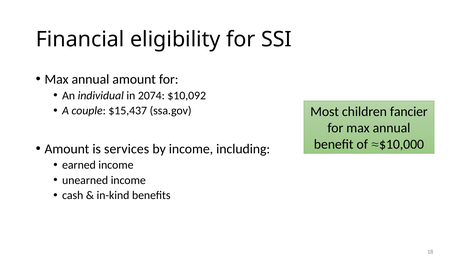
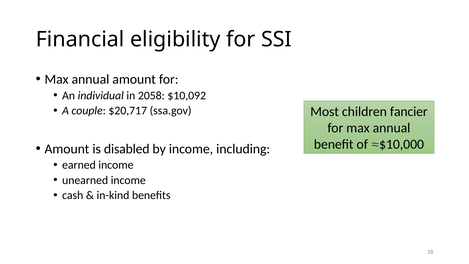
2074: 2074 -> 2058
$15,437: $15,437 -> $20,717
services: services -> disabled
